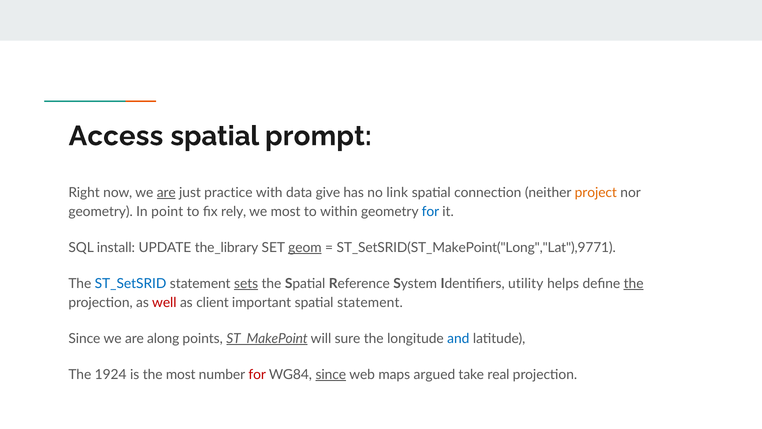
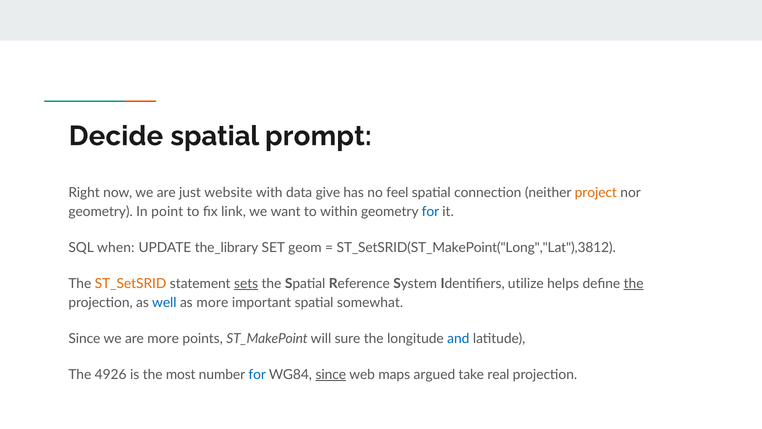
Access: Access -> Decide
are at (166, 193) underline: present -> none
practice: practice -> website
link: link -> feel
rely: rely -> link
we most: most -> want
install: install -> when
geom underline: present -> none
ST_SetSRID(ST_MakePoint("Long","Lat"),9771: ST_SetSRID(ST_MakePoint("Long","Lat"),9771 -> ST_SetSRID(ST_MakePoint("Long","Lat"),3812
ST_SetSRID colour: blue -> orange
utility: utility -> utilize
well colour: red -> blue
as client: client -> more
spatial statement: statement -> somewhat
are along: along -> more
ST_MakePoint underline: present -> none
1924: 1924 -> 4926
for at (257, 374) colour: red -> blue
